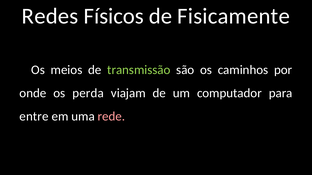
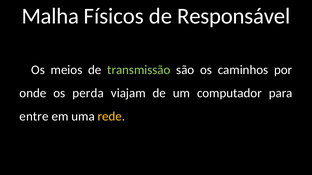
Redes: Redes -> Malha
Fisicamente: Fisicamente -> Responsável
rede colour: pink -> yellow
